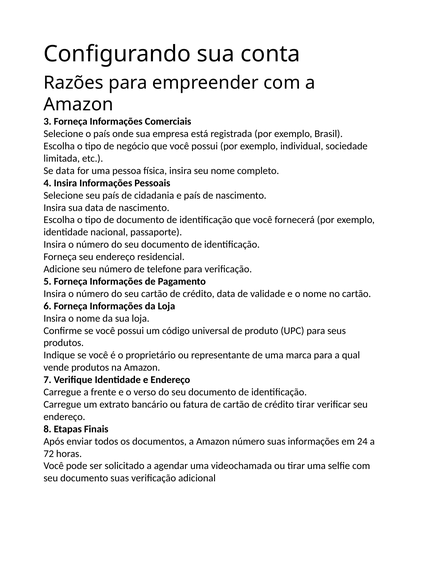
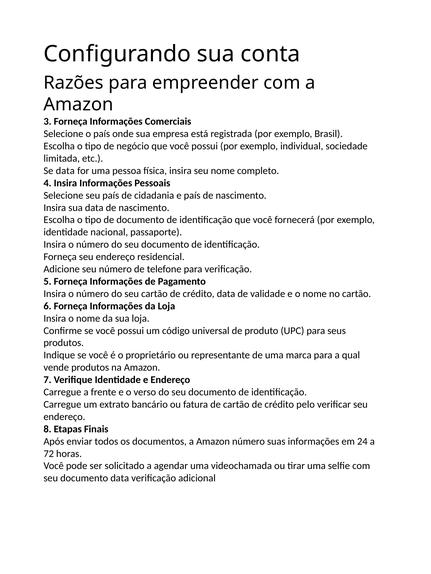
crédito tirar: tirar -> pelo
documento suas: suas -> data
